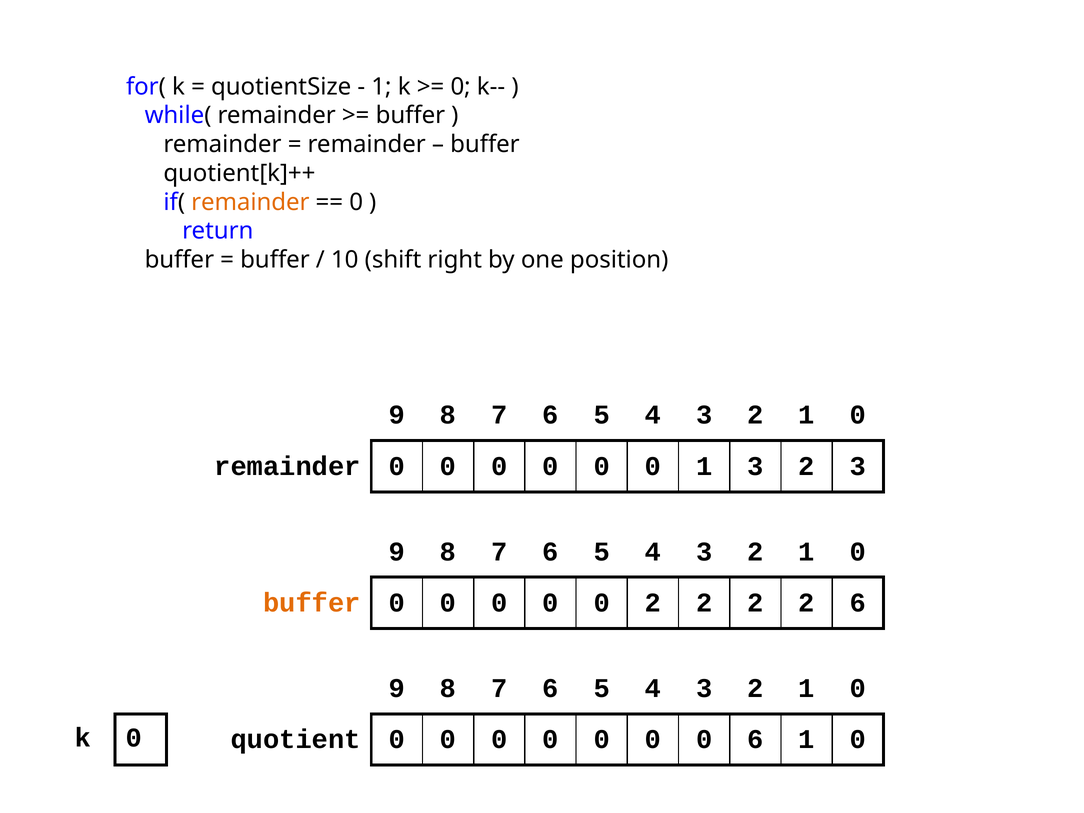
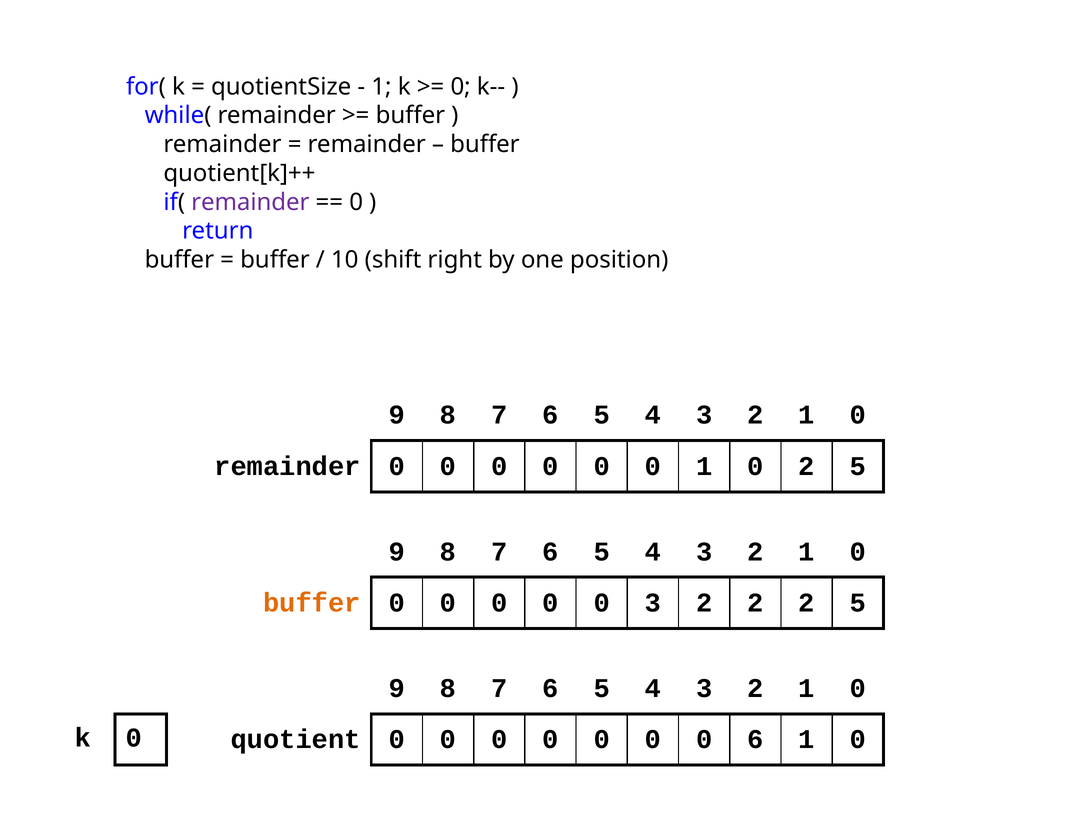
remainder at (250, 202) colour: orange -> purple
0 1 3: 3 -> 0
3 at (858, 466): 3 -> 5
0 2: 2 -> 3
2 2 6: 6 -> 5
